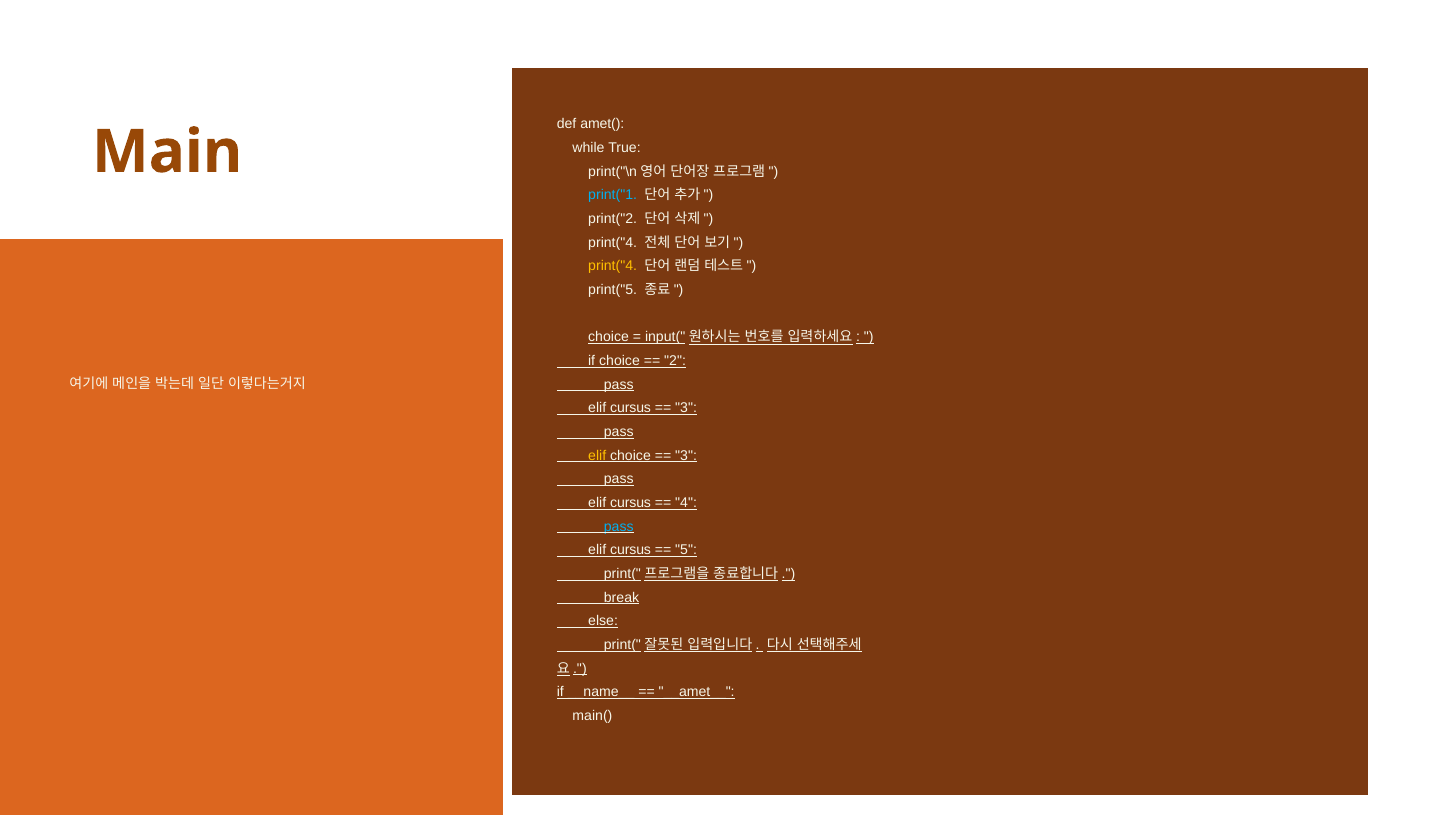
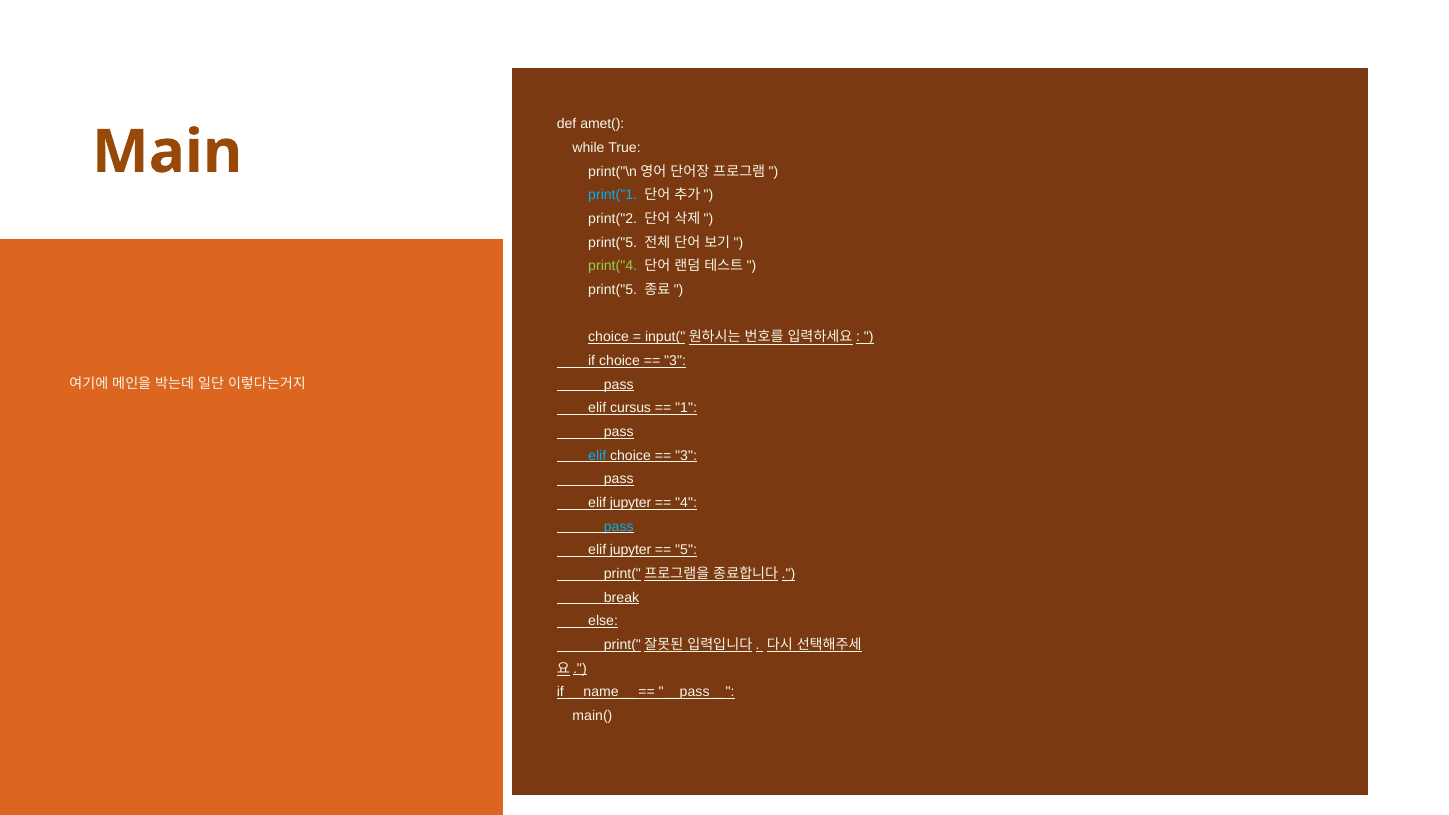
print("4 at (613, 243): print("4 -> print("5
print("4 at (613, 266) colour: yellow -> light green
2 at (675, 361): 2 -> 3
3 at (686, 408): 3 -> 1
elif at (597, 456) colour: yellow -> light blue
cursus at (631, 503): cursus -> jupyter
cursus at (631, 550): cursus -> jupyter
__amet__: __amet__ -> __pass__
